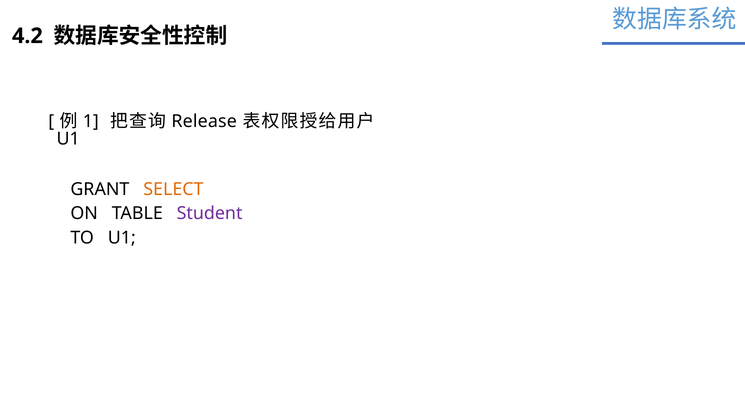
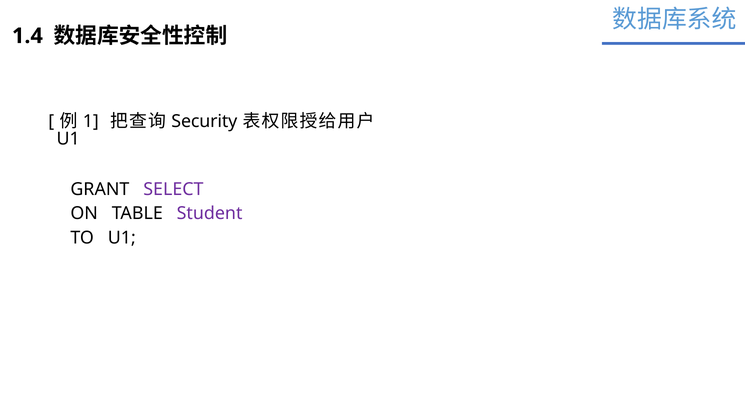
4.2: 4.2 -> 1.4
Release: Release -> Security
SELECT colour: orange -> purple
